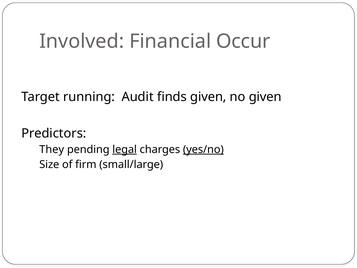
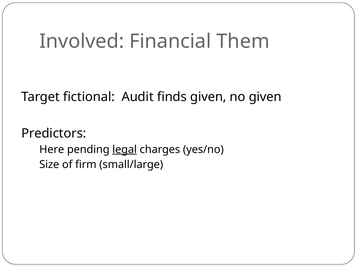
Occur: Occur -> Them
running: running -> fictional
They: They -> Here
yes/no underline: present -> none
